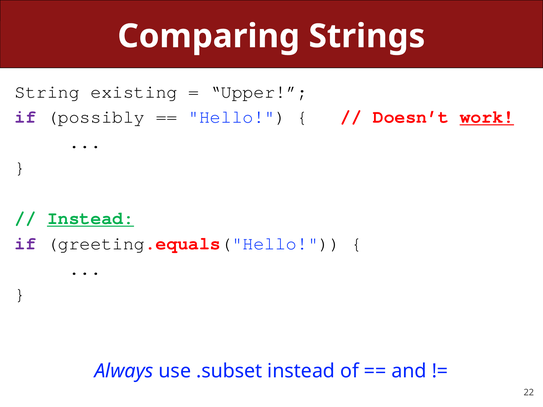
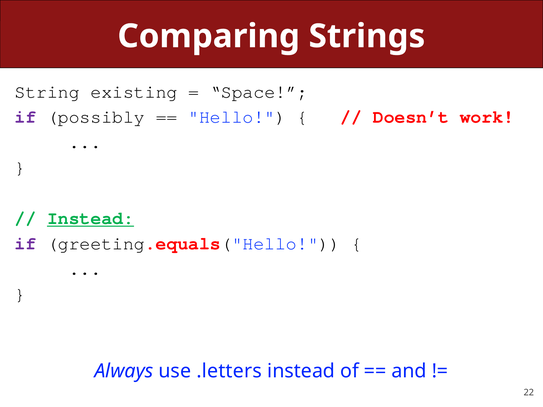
Upper: Upper -> Space
work underline: present -> none
.subset: .subset -> .letters
